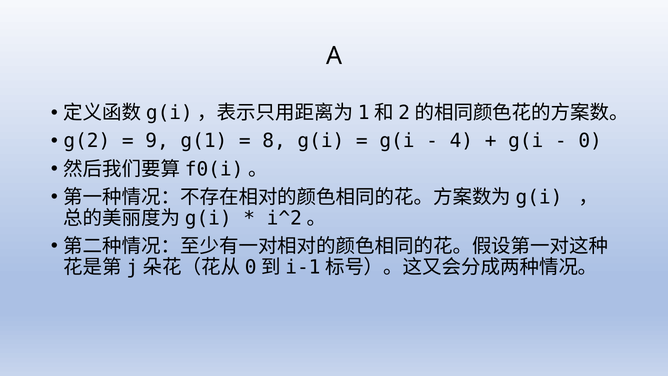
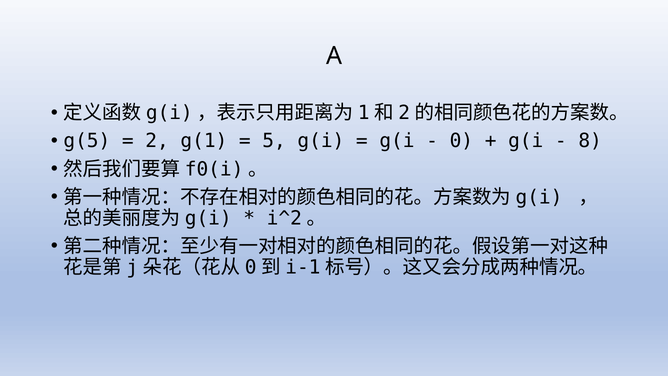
g(2: g(2 -> g(5
9: 9 -> 2
8: 8 -> 5
4: 4 -> 0
0: 0 -> 8
